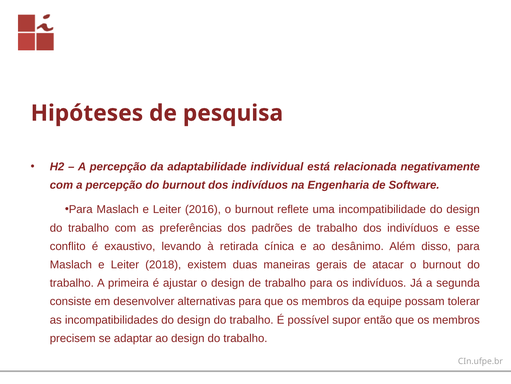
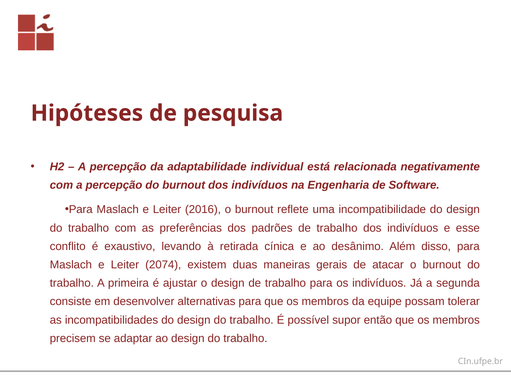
2018: 2018 -> 2074
